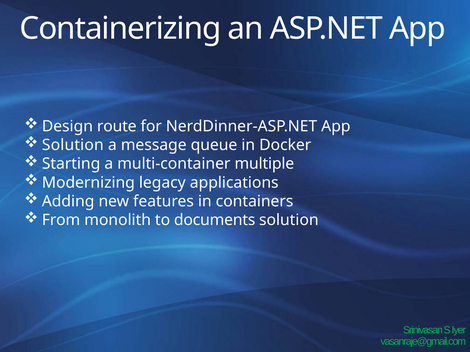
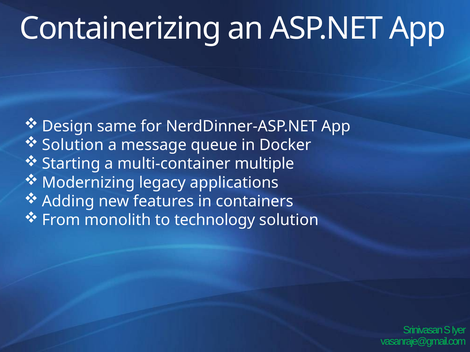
route: route -> same
documents: documents -> technology
